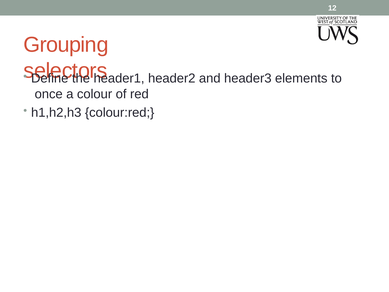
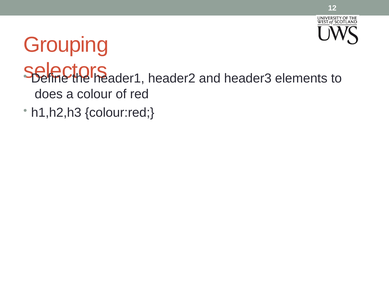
once: once -> does
